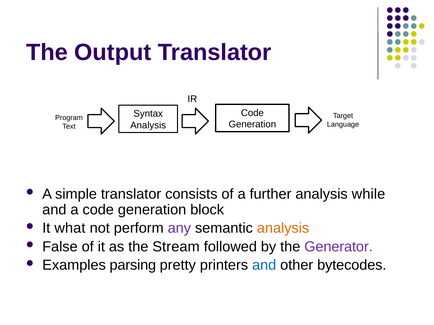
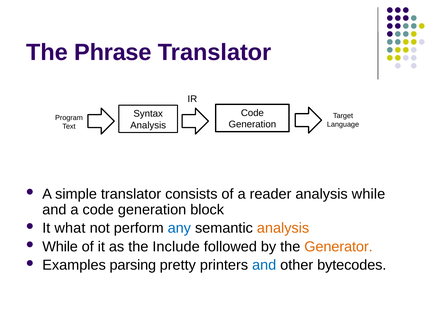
Output: Output -> Phrase
further: further -> reader
any colour: purple -> blue
False at (60, 247): False -> While
Stream: Stream -> Include
Generator colour: purple -> orange
